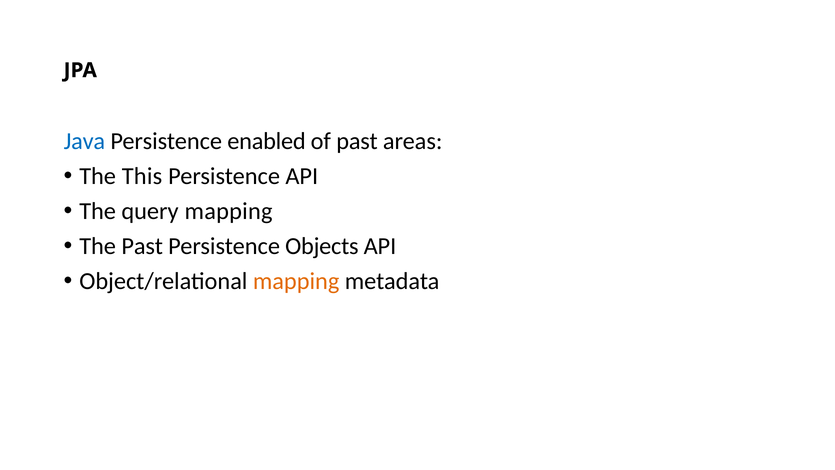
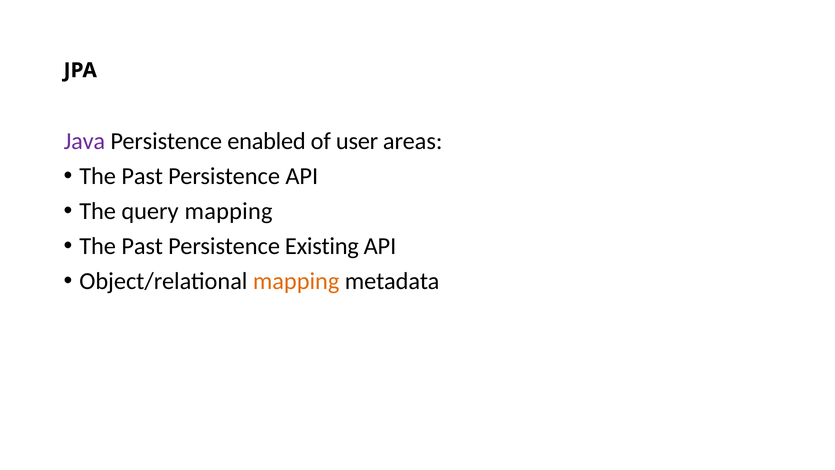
Java colour: blue -> purple
of past: past -> user
This at (142, 176): This -> Past
Objects: Objects -> Existing
